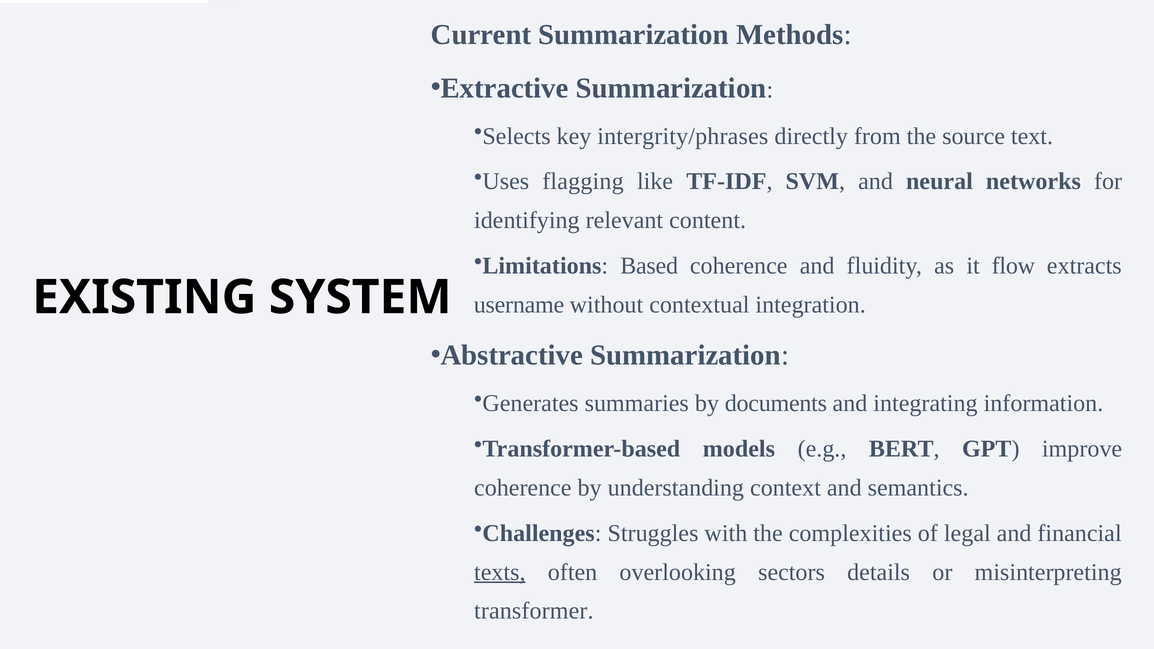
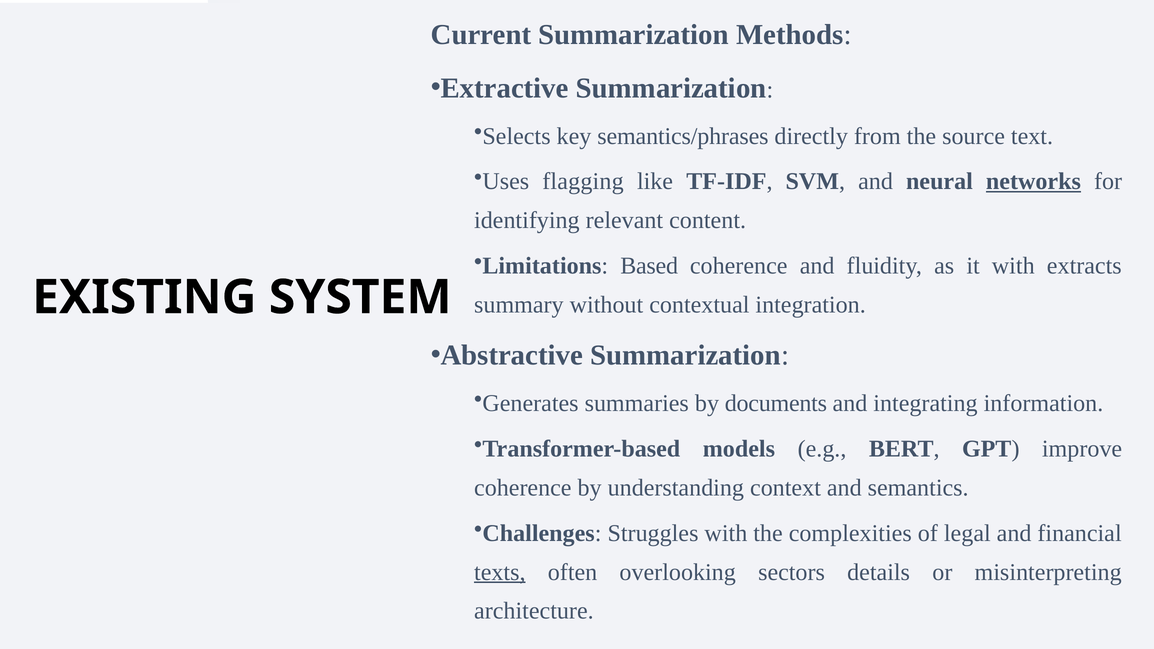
intergrity/phrases: intergrity/phrases -> semantics/phrases
networks underline: none -> present
it flow: flow -> with
username: username -> summary
transformer: transformer -> architecture
